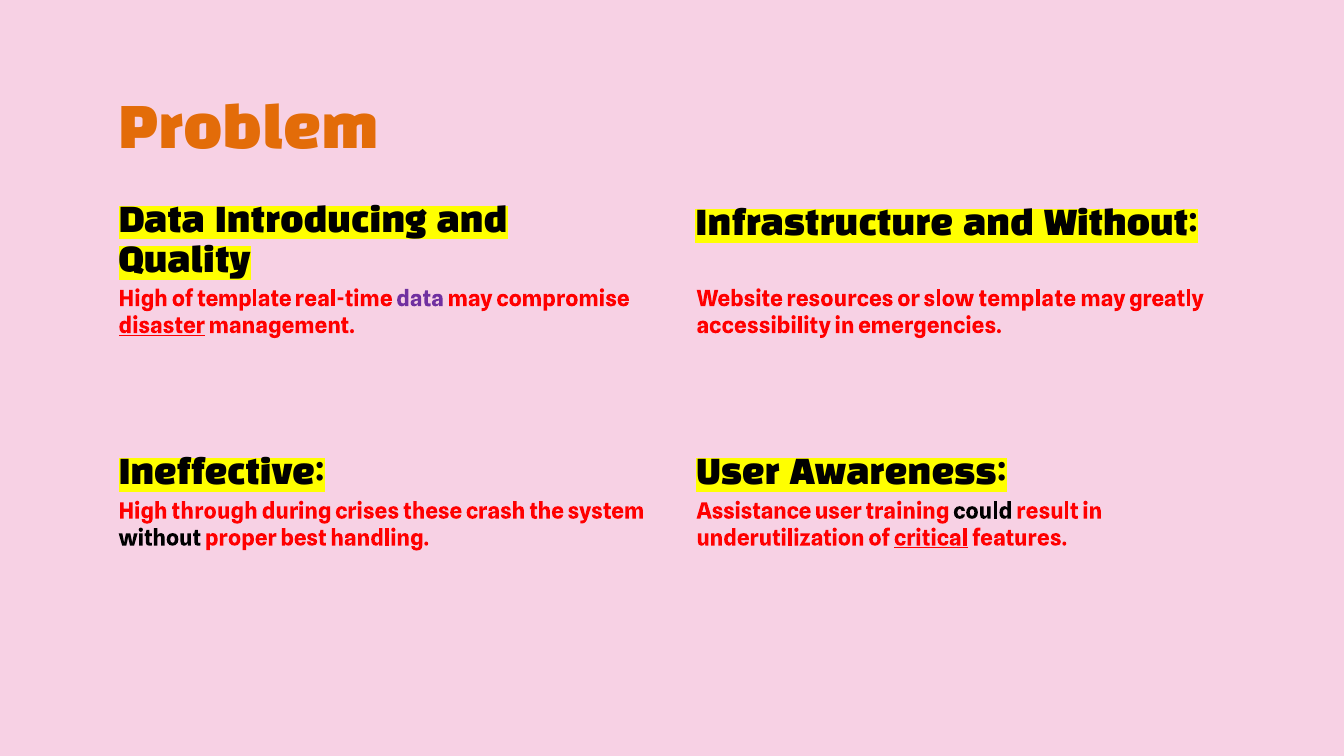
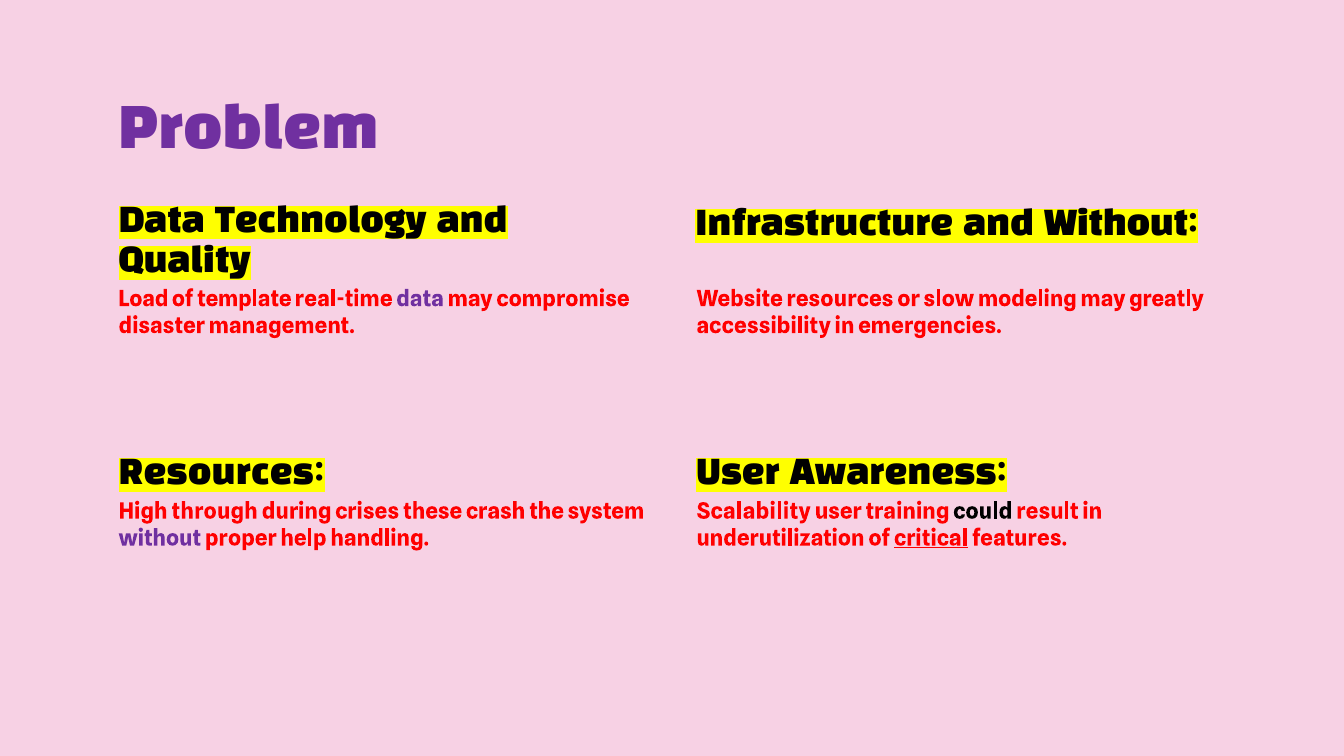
Problem colour: orange -> purple
Introducing: Introducing -> Technology
High at (143, 299): High -> Load
slow template: template -> modeling
disaster underline: present -> none
Ineffective at (222, 474): Ineffective -> Resources
Assistance: Assistance -> Scalability
without at (160, 538) colour: black -> purple
best: best -> help
